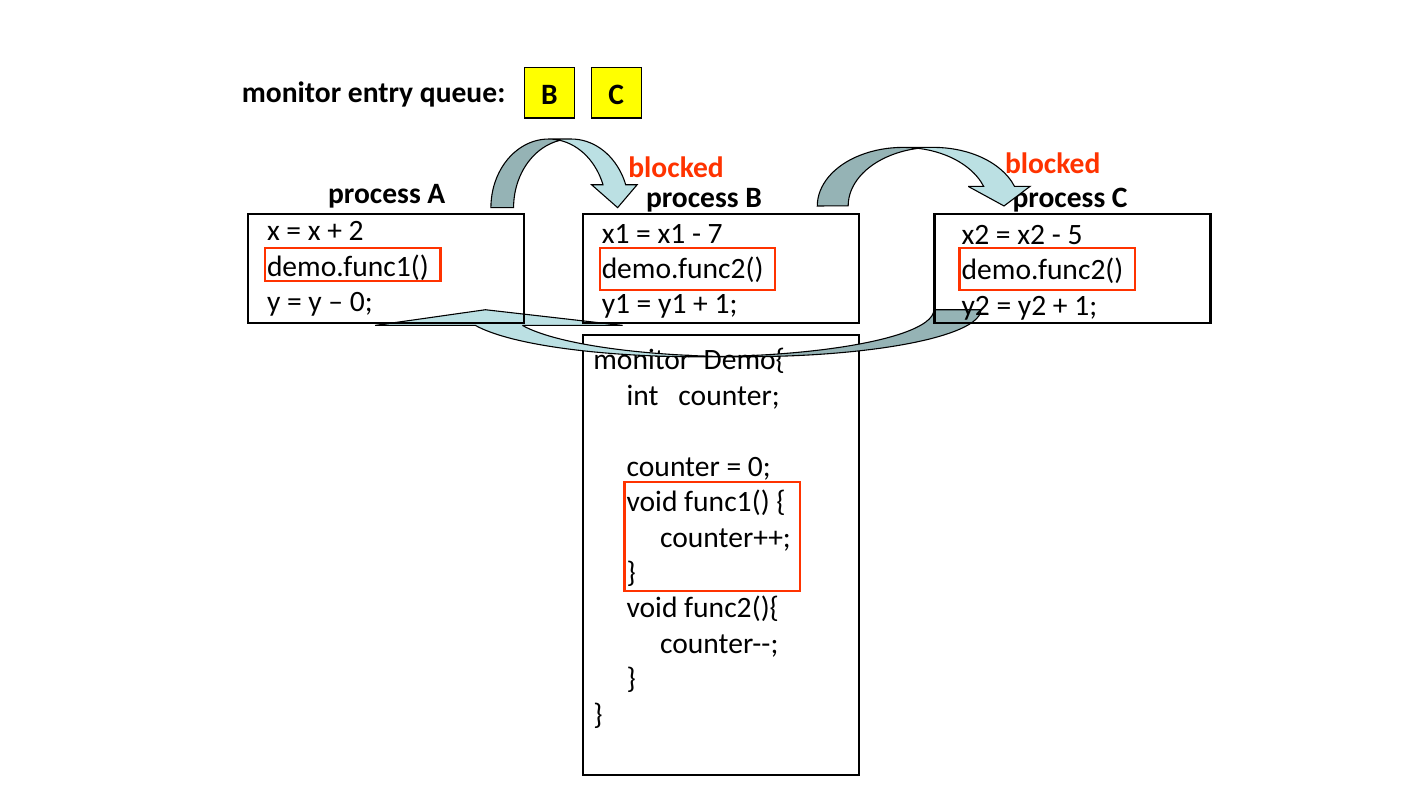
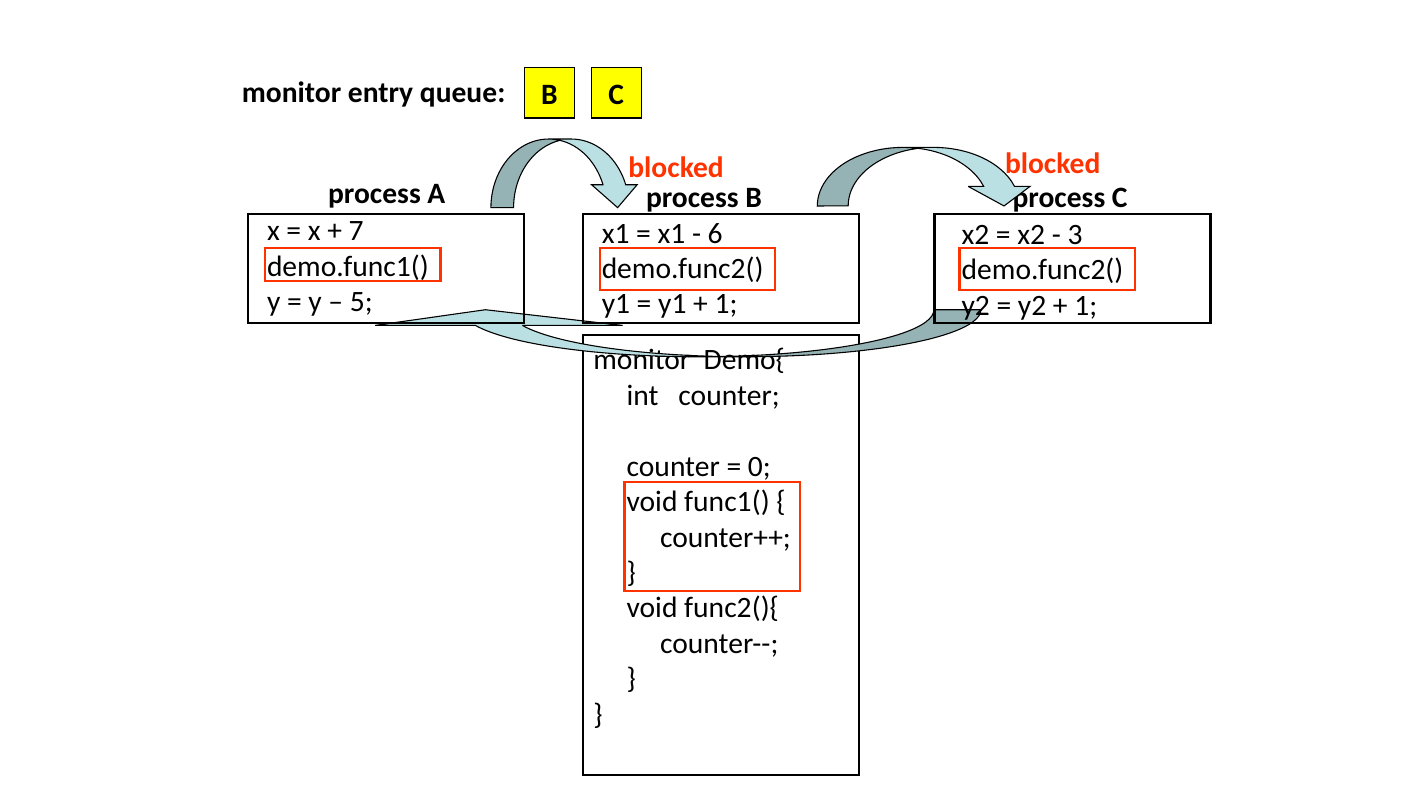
2: 2 -> 7
7: 7 -> 6
5: 5 -> 3
0 at (361, 302): 0 -> 5
